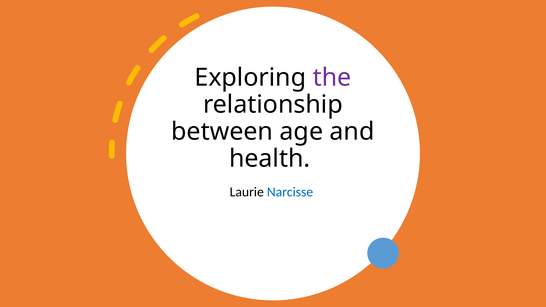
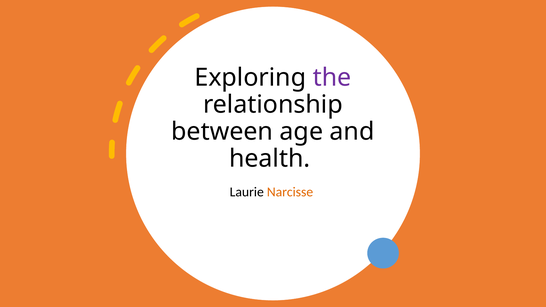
Narcisse colour: blue -> orange
